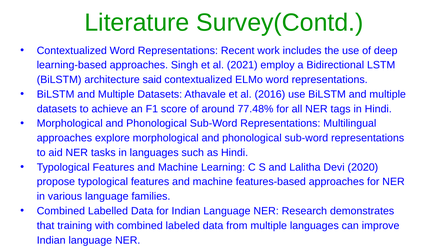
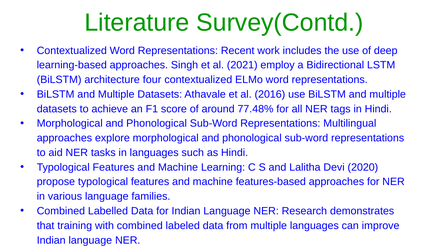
said: said -> four
